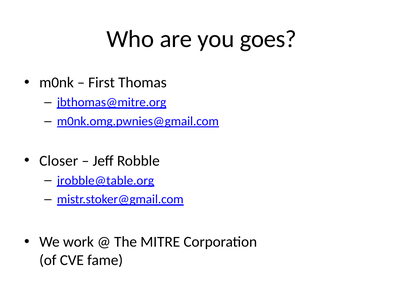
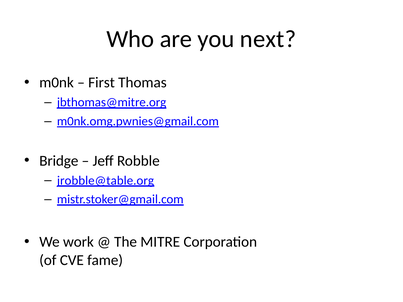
goes: goes -> next
Closer: Closer -> Bridge
